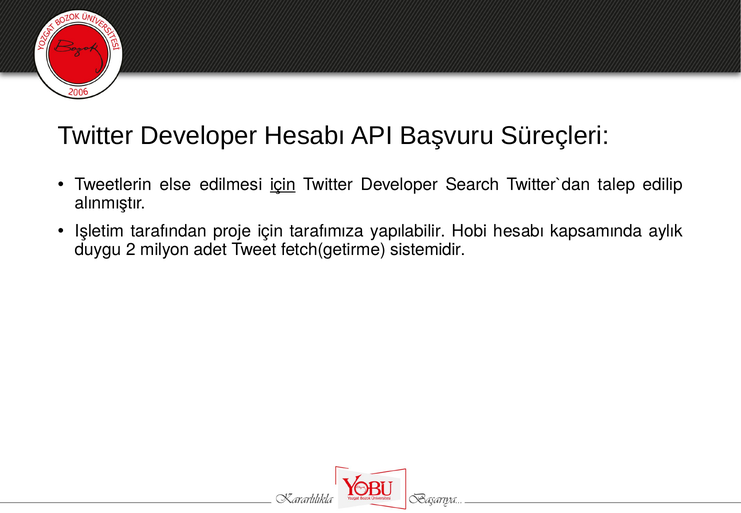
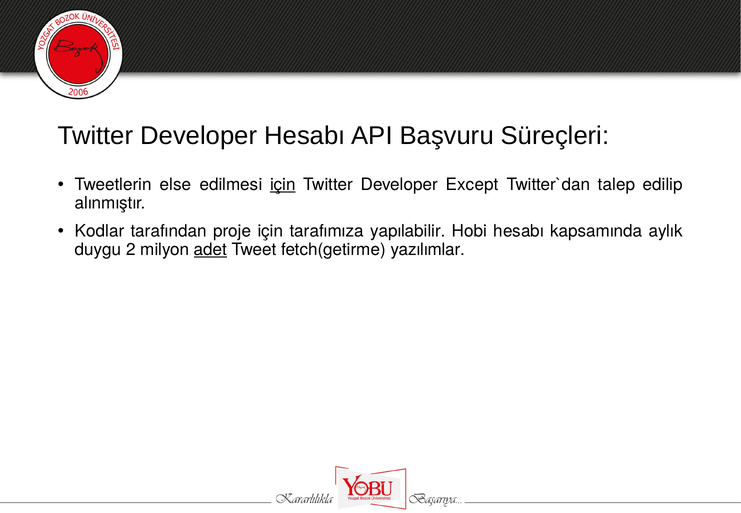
Search: Search -> Except
Işletim: Işletim -> Kodlar
adet underline: none -> present
sistemidir: sistemidir -> yazılımlar
